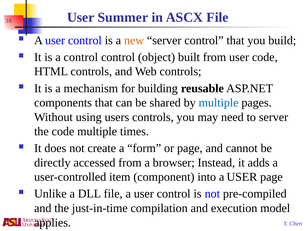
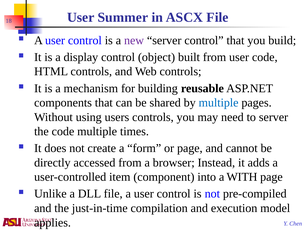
new colour: orange -> purple
a control: control -> display
into a USER: USER -> WITH
